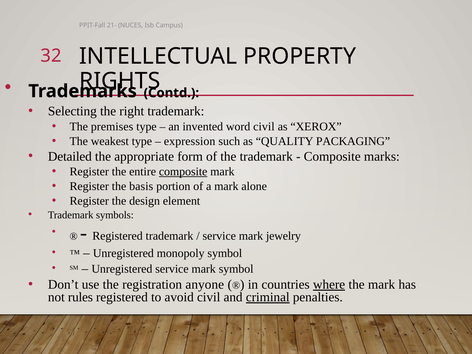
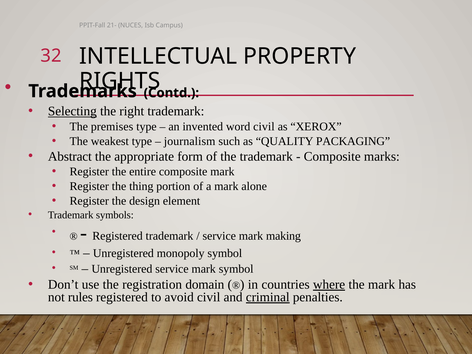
Selecting underline: none -> present
expression: expression -> journalism
Detailed: Detailed -> Abstract
composite at (183, 172) underline: present -> none
basis: basis -> thing
jewelry: jewelry -> making
anyone: anyone -> domain
